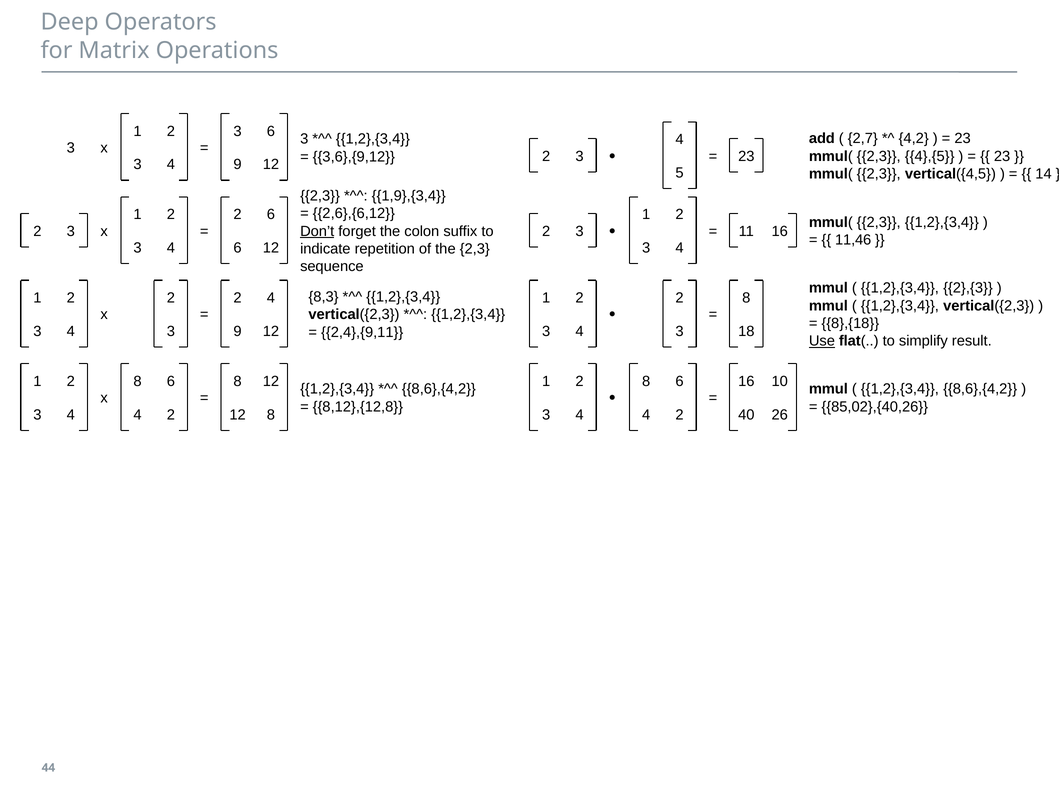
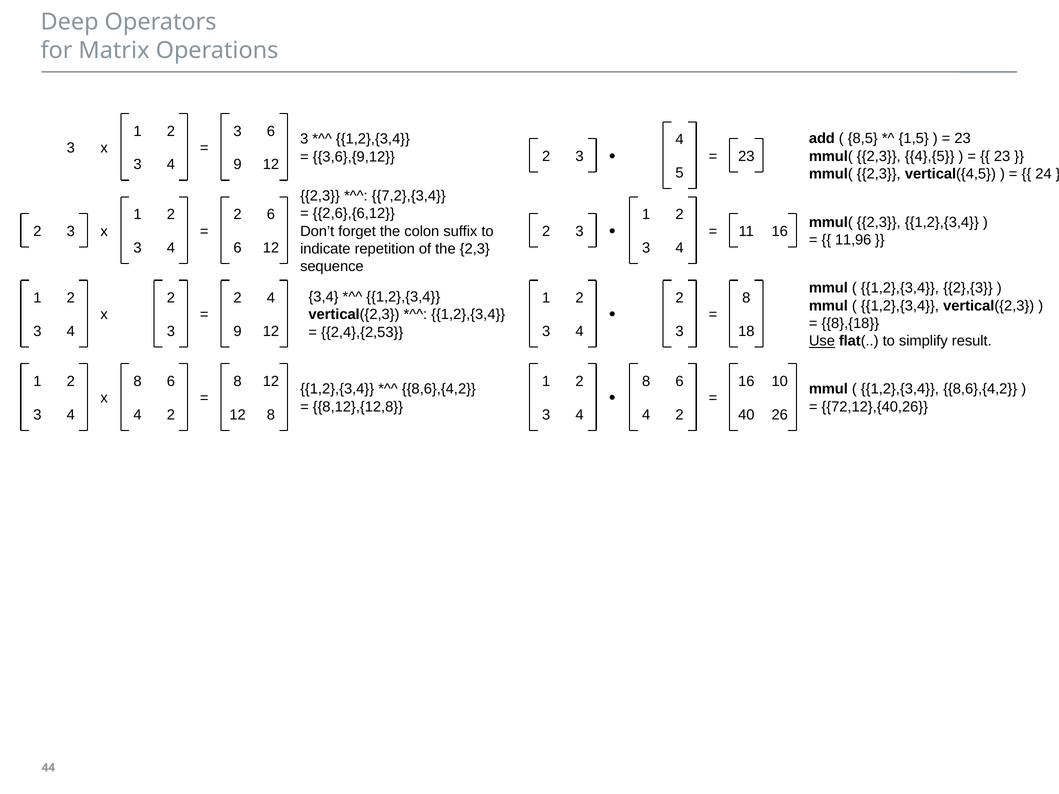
2,7: 2,7 -> 8,5
4,2: 4,2 -> 1,5
14: 14 -> 24
1,9},{3,4: 1,9},{3,4 -> 7,2},{3,4
Don’t underline: present -> none
11,46: 11,46 -> 11,96
8,3: 8,3 -> 3,4
2,4},{9,11: 2,4},{9,11 -> 2,4},{2,53
85,02},{40,26: 85,02},{40,26 -> 72,12},{40,26
